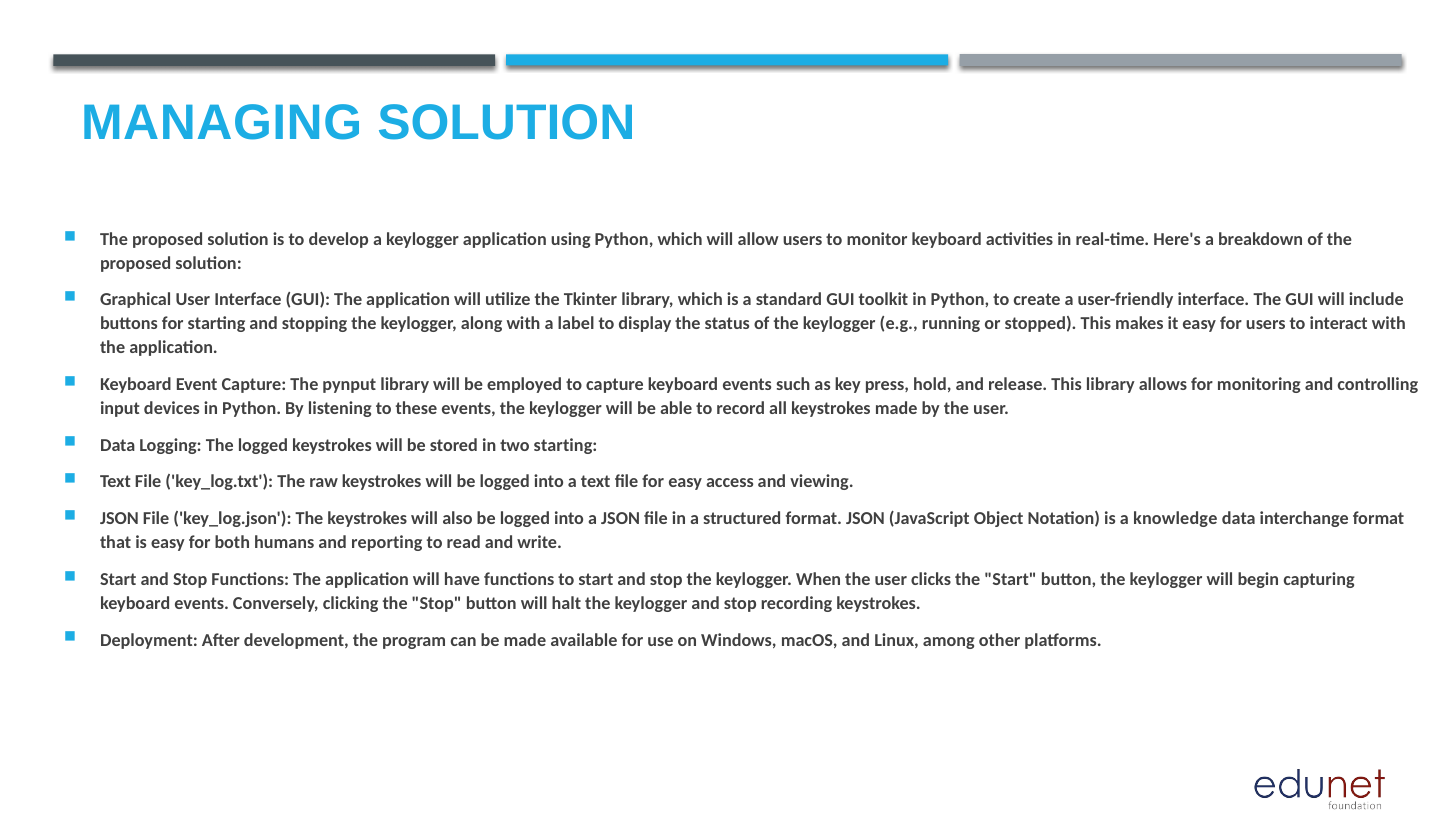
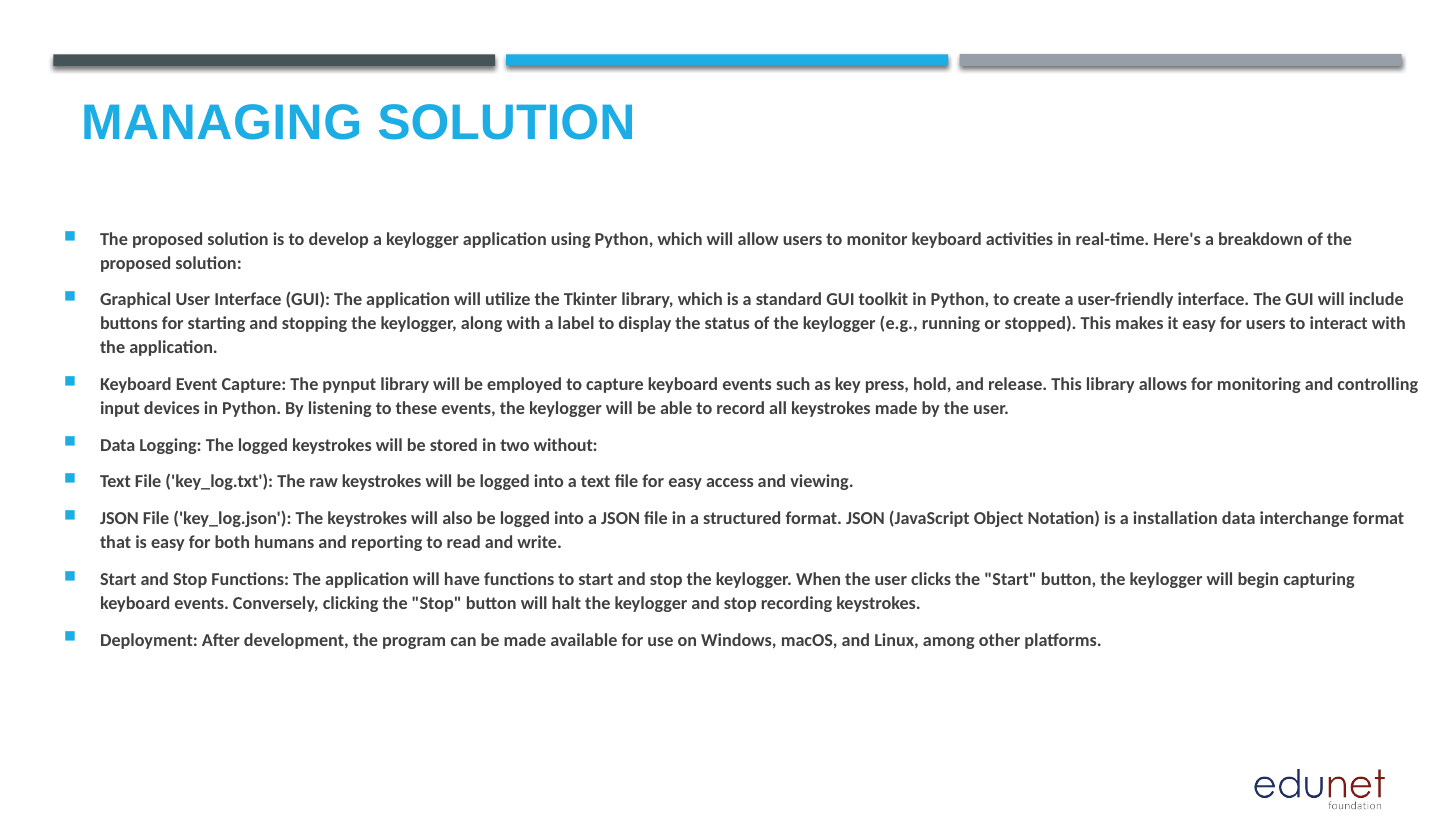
two starting: starting -> without
knowledge: knowledge -> installation
